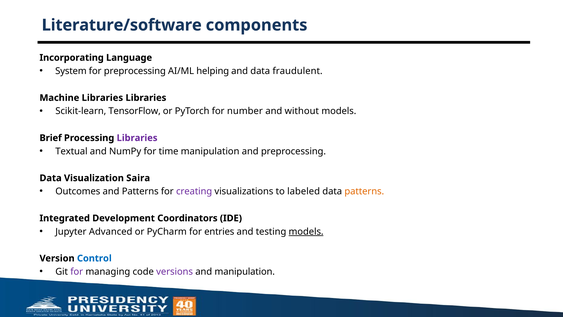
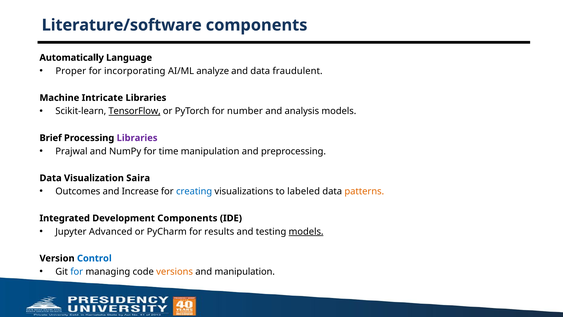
Incorporating: Incorporating -> Automatically
System: System -> Proper
for preprocessing: preprocessing -> incorporating
helping: helping -> analyze
Machine Libraries: Libraries -> Intricate
TensorFlow underline: none -> present
without: without -> analysis
Textual: Textual -> Prajwal
and Patterns: Patterns -> Increase
creating colour: purple -> blue
Development Coordinators: Coordinators -> Components
entries: entries -> results
for at (77, 271) colour: purple -> blue
versions colour: purple -> orange
